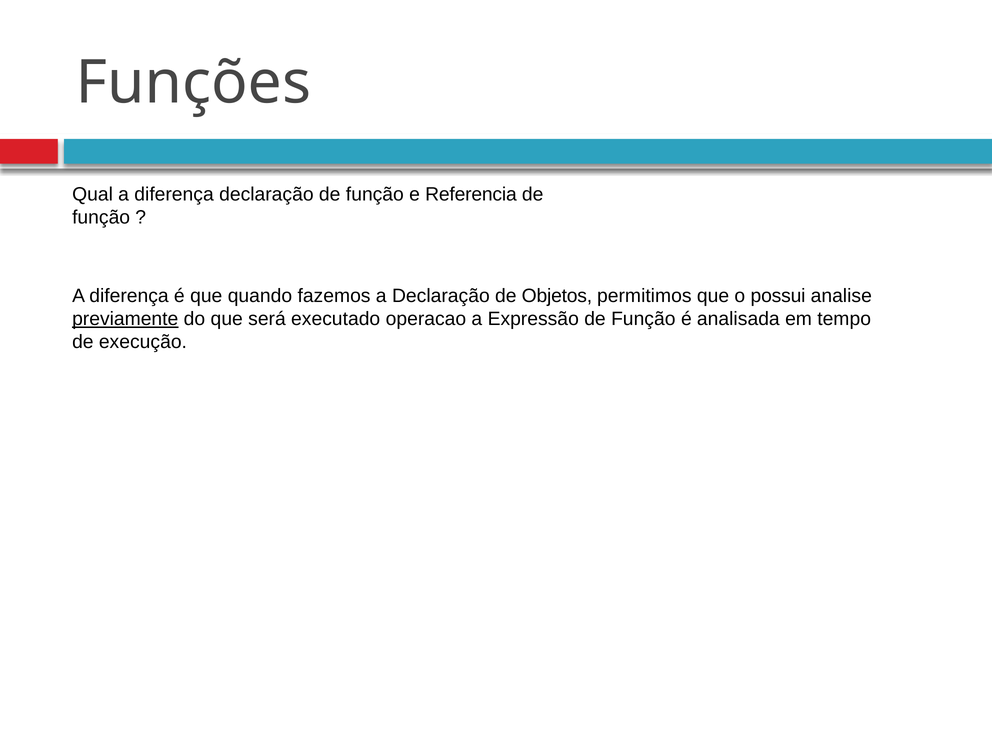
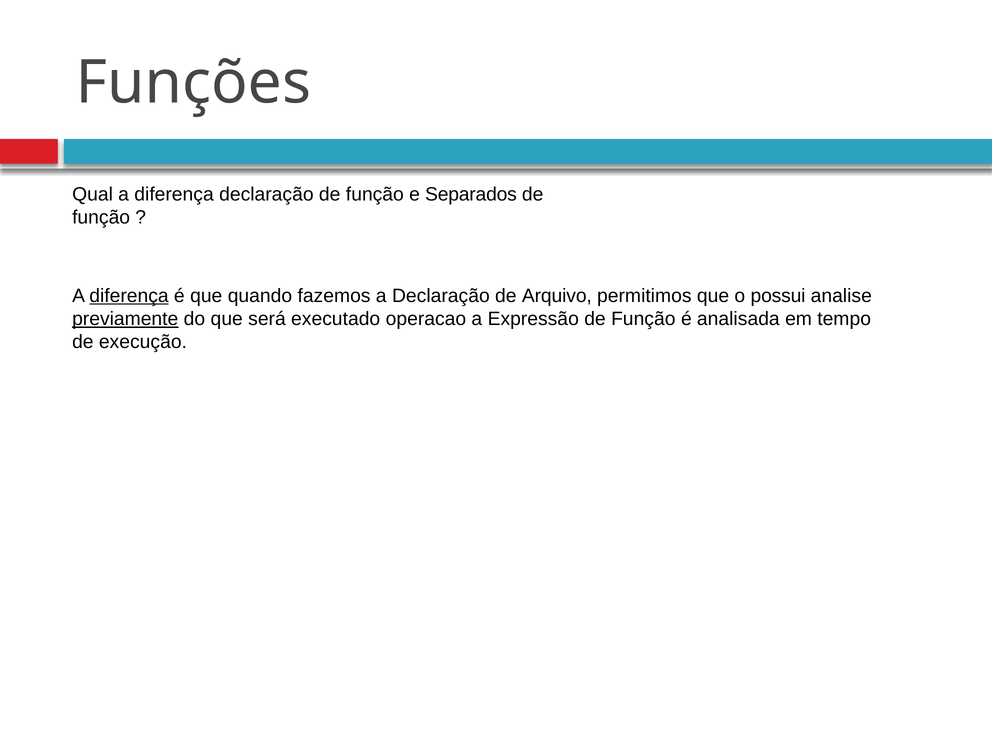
Referencia: Referencia -> Separados
diferença at (129, 296) underline: none -> present
Objetos: Objetos -> Arquivo
